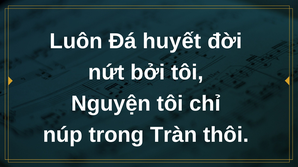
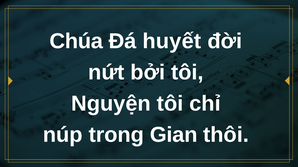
Luôn: Luôn -> Chúa
Tràn: Tràn -> Gian
